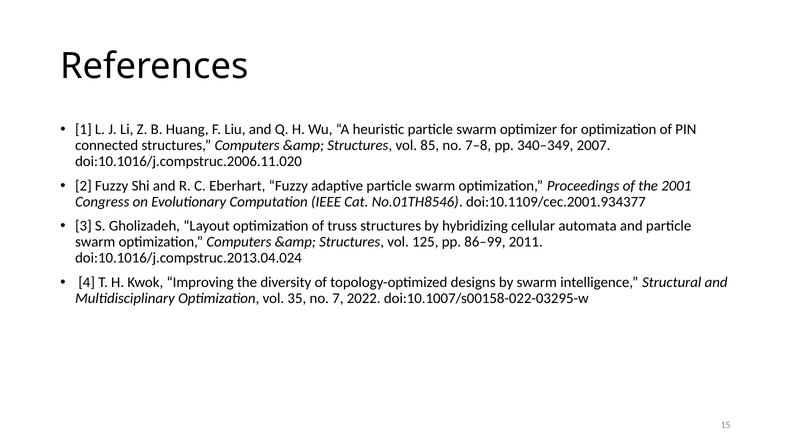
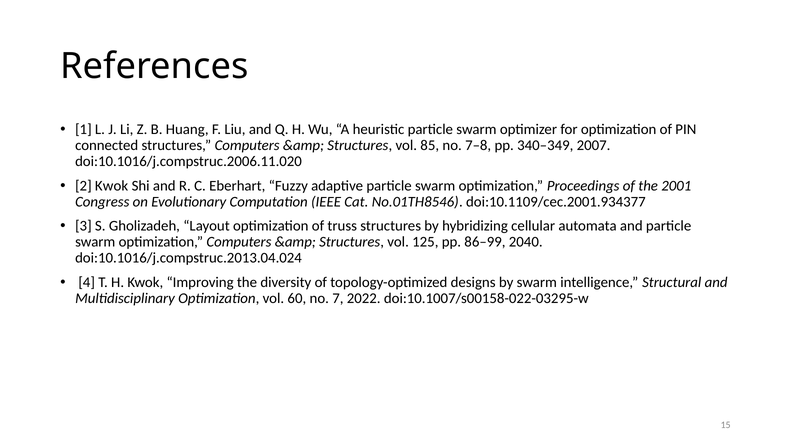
2 Fuzzy: Fuzzy -> Kwok
2011: 2011 -> 2040
35: 35 -> 60
